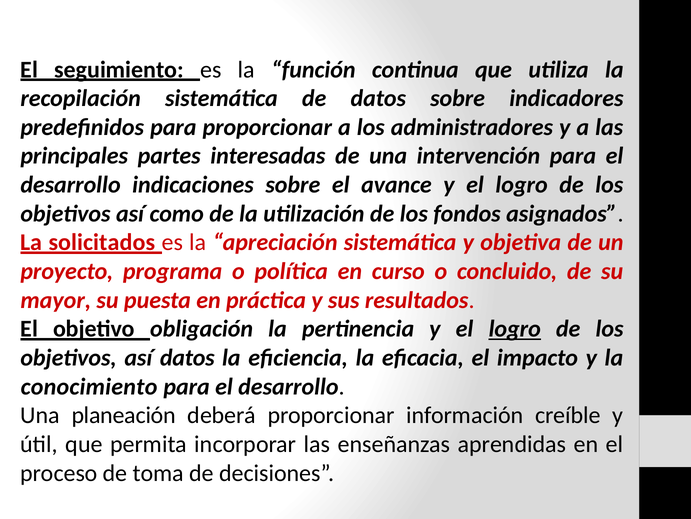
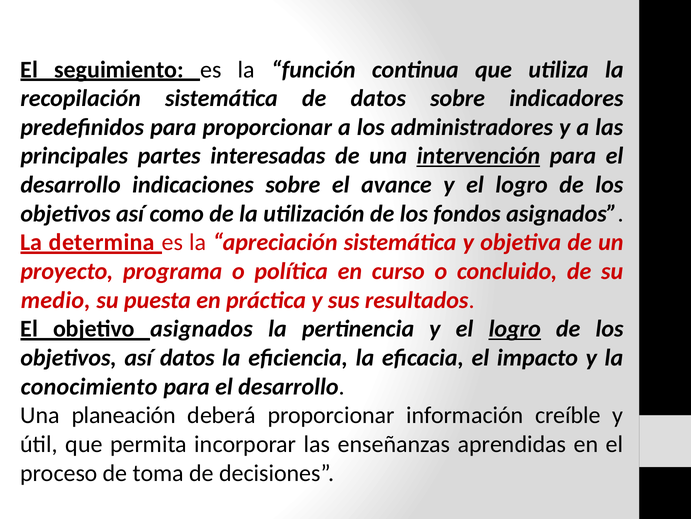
intervención underline: none -> present
solicitados: solicitados -> determina
mayor: mayor -> medio
objetivo obligación: obligación -> asignados
